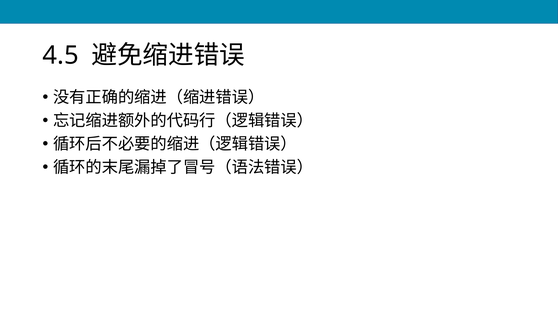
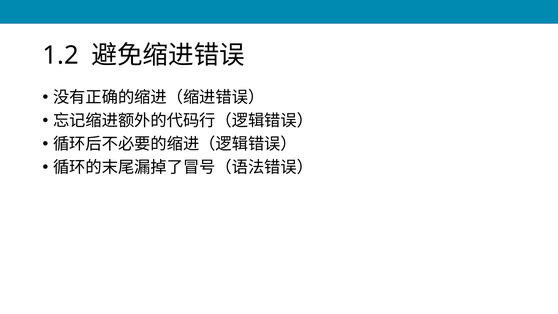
4.5: 4.5 -> 1.2
